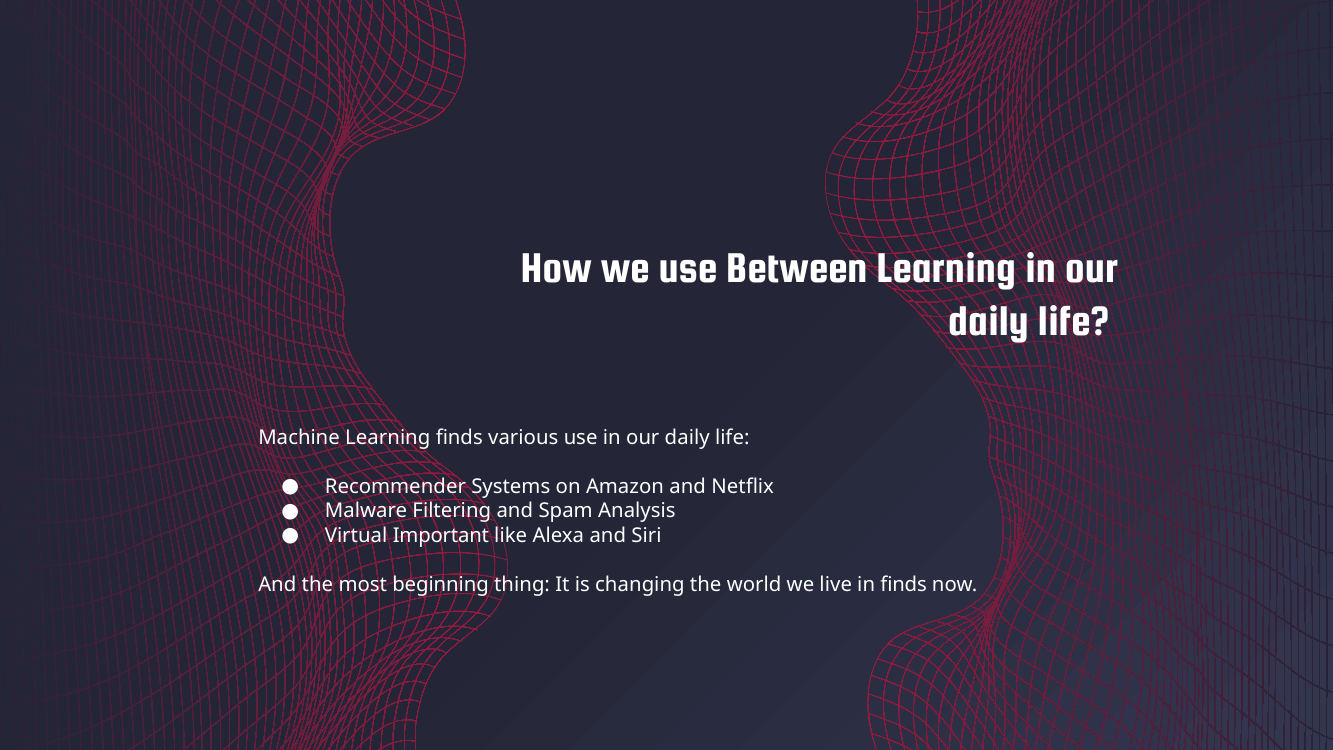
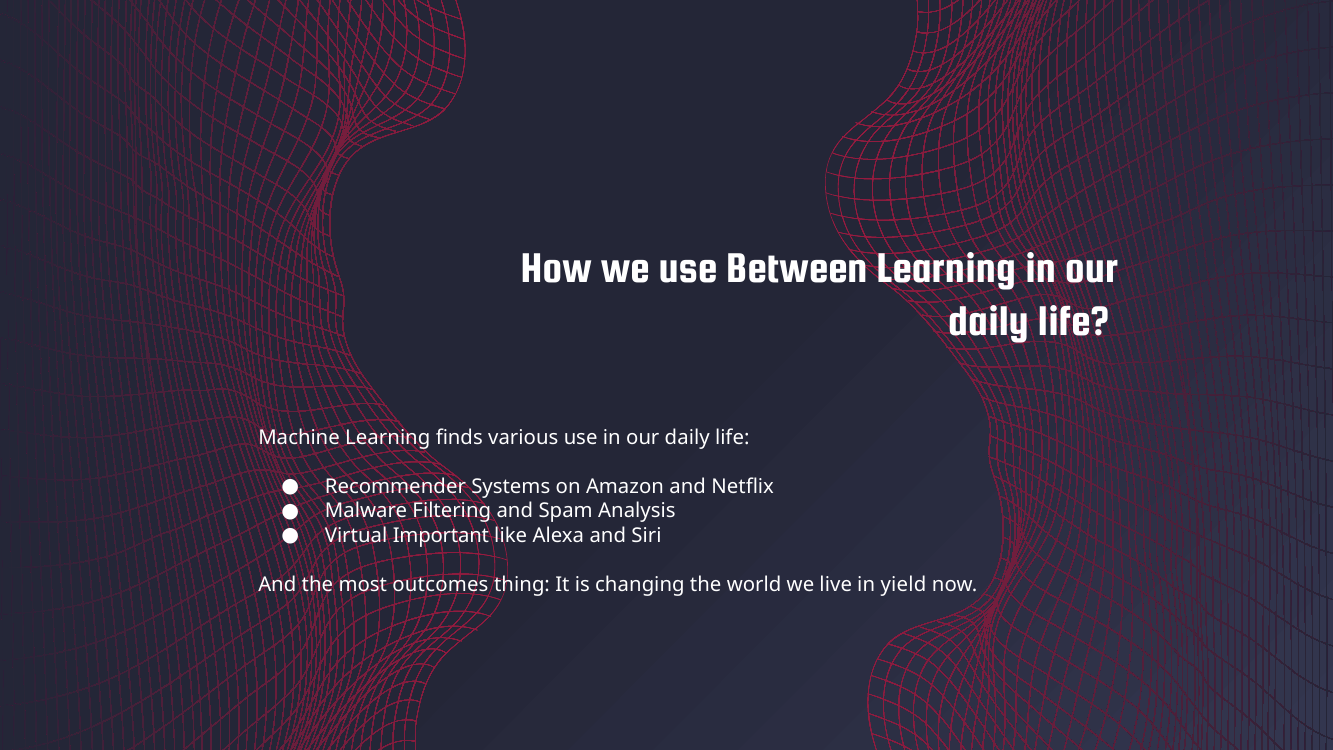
beginning: beginning -> outcomes
in finds: finds -> yield
